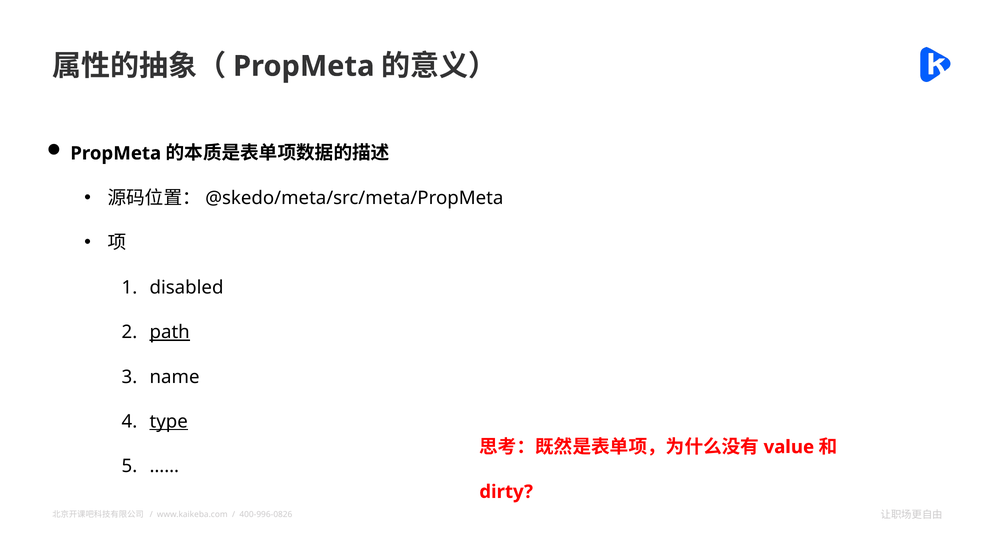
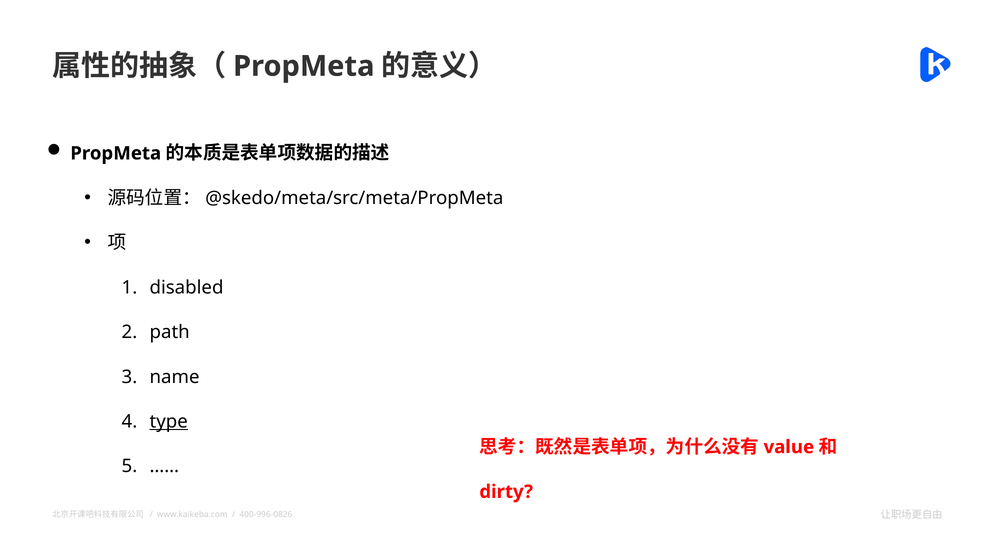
path underline: present -> none
